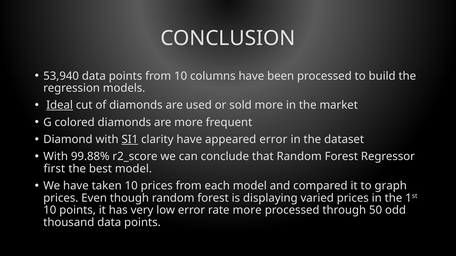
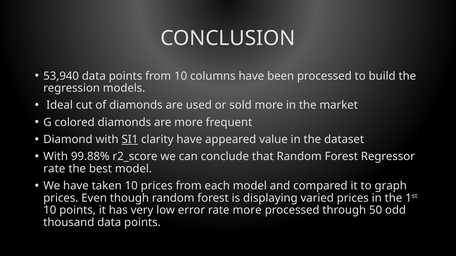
Ideal underline: present -> none
appeared error: error -> value
first at (54, 169): first -> rate
